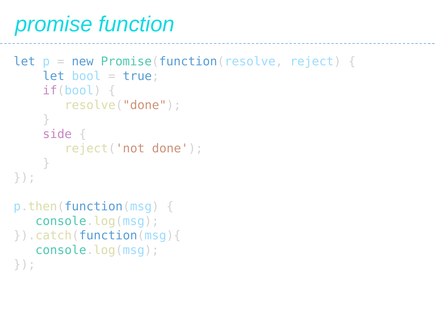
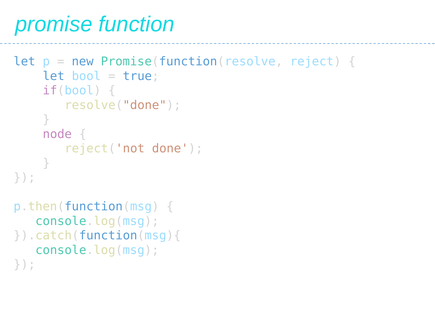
side: side -> node
